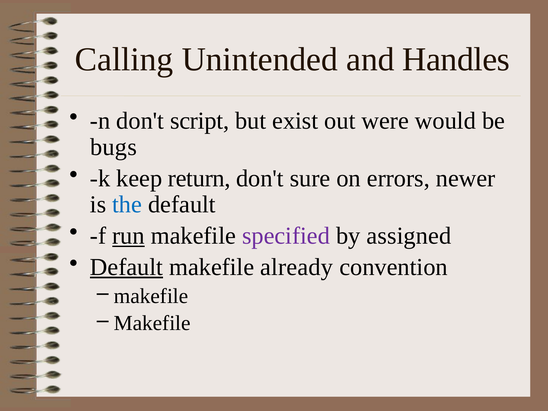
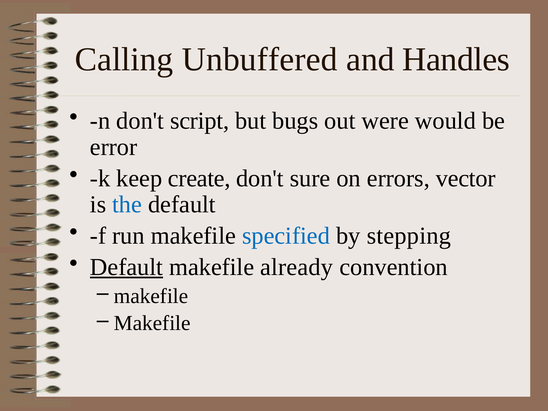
Unintended: Unintended -> Unbuffered
exist: exist -> bugs
bugs: bugs -> error
return: return -> create
newer: newer -> vector
run underline: present -> none
specified colour: purple -> blue
assigned: assigned -> stepping
